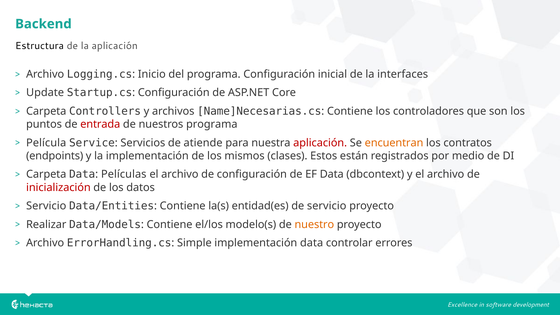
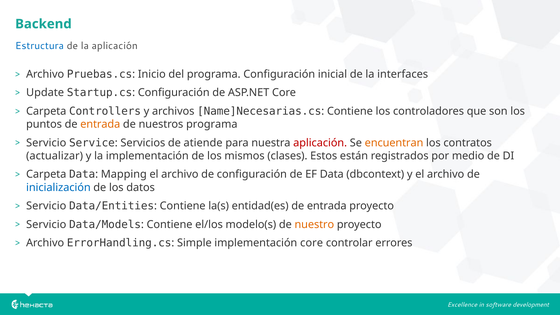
Estructura colour: black -> blue
Logging.cs: Logging.cs -> Pruebas.cs
entrada at (100, 124) colour: red -> orange
Película at (46, 143): Película -> Servicio
endpoints: endpoints -> actualizar
Películas: Películas -> Mapping
inicialización colour: red -> blue
entidad(es de servicio: servicio -> entrada
Realizar at (46, 224): Realizar -> Servicio
implementación data: data -> core
